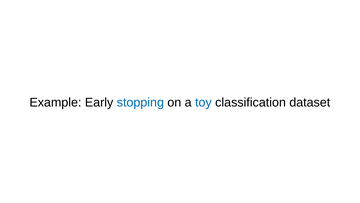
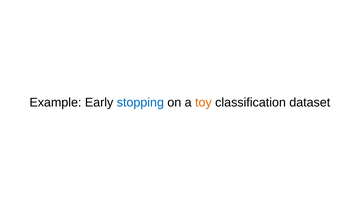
toy colour: blue -> orange
